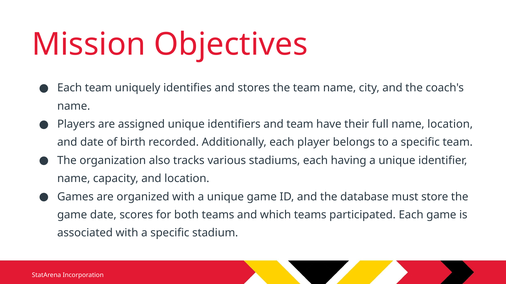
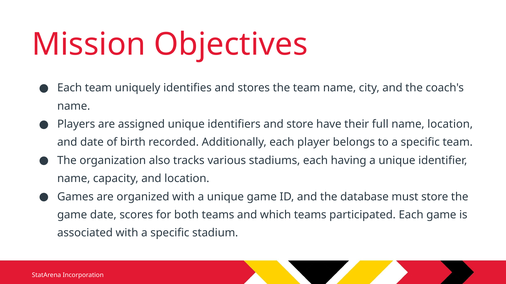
and team: team -> store
